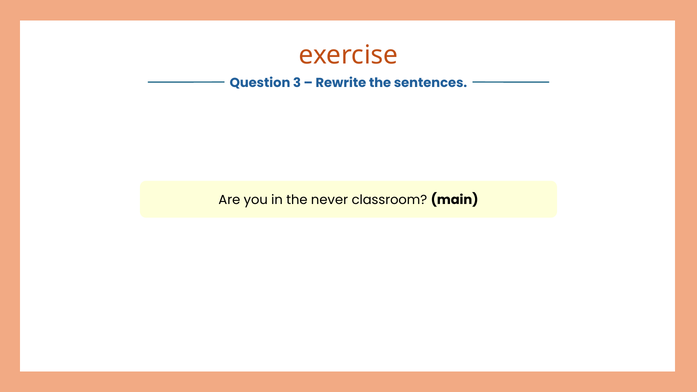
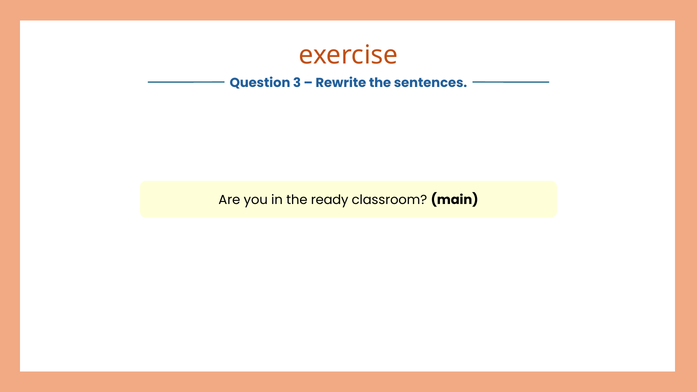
never: never -> ready
